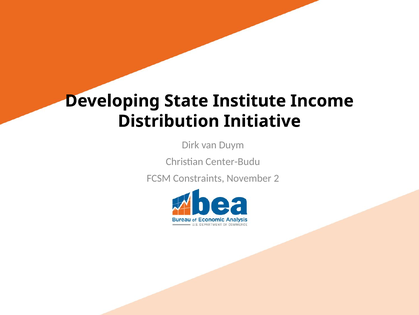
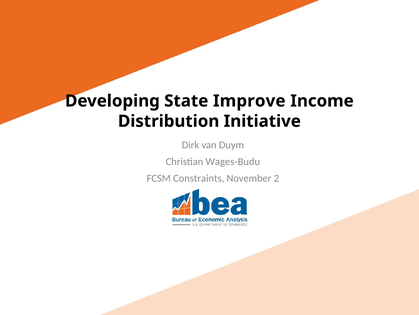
Institute: Institute -> Improve
Center-Budu: Center-Budu -> Wages-Budu
